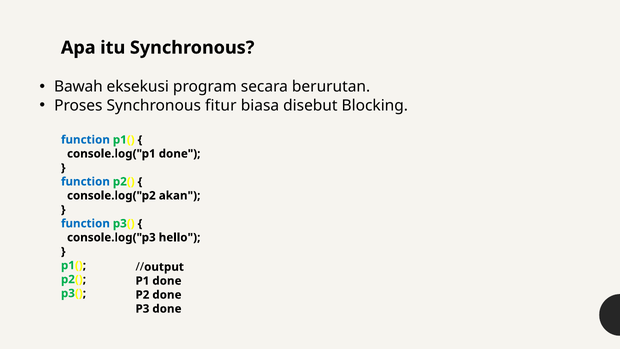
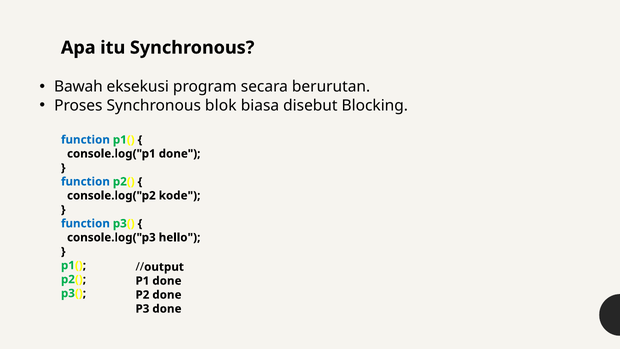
fitur: fitur -> blok
akan: akan -> kode
